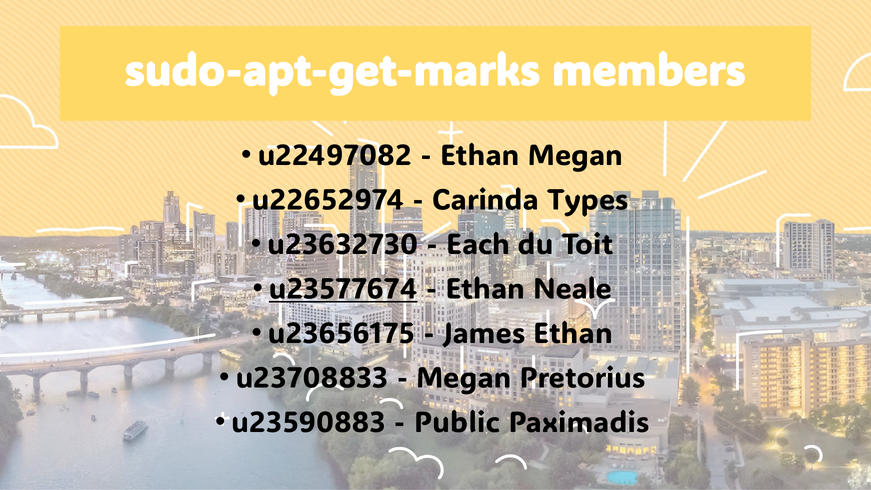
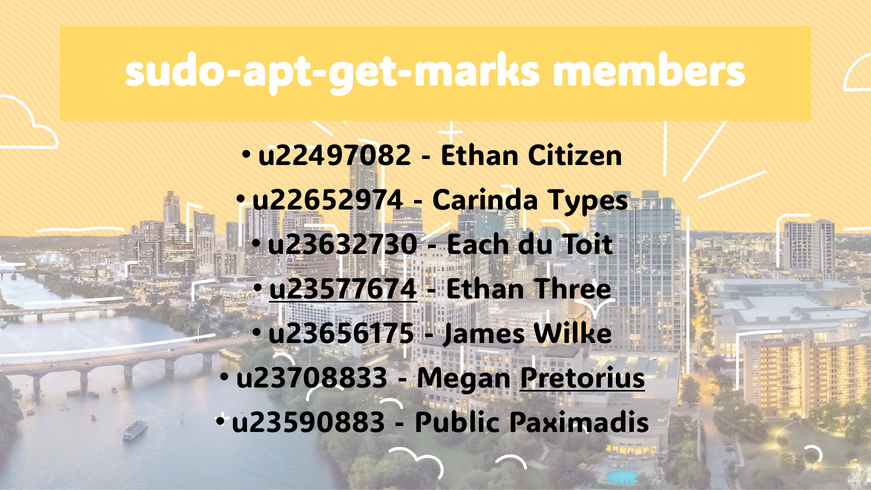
Ethan Megan: Megan -> Citizen
Neale: Neale -> Three
James Ethan: Ethan -> Wilke
Pretorius underline: none -> present
